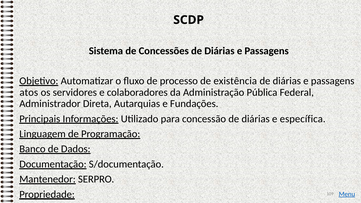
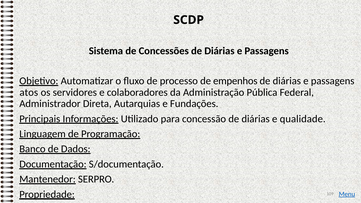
existência: existência -> empenhos
específica: específica -> qualidade
